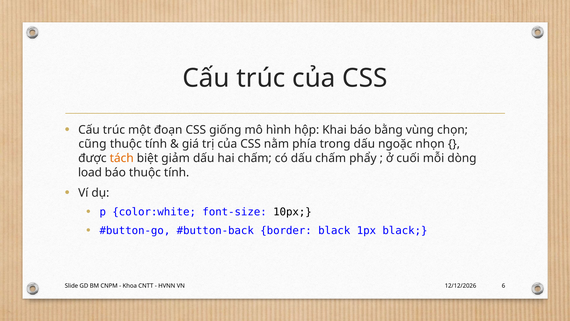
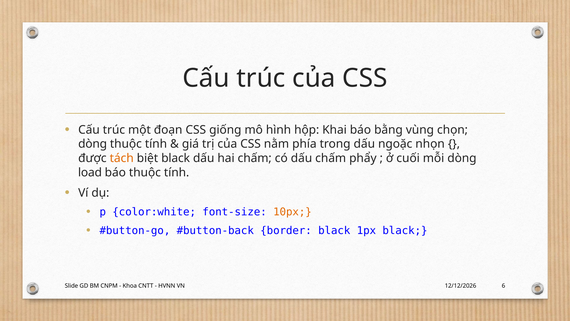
cũng at (92, 144): cũng -> dòng
biệt giảm: giảm -> black
10px colour: black -> orange
